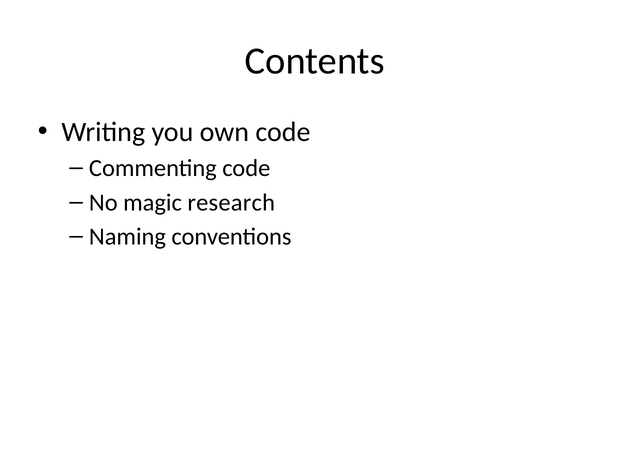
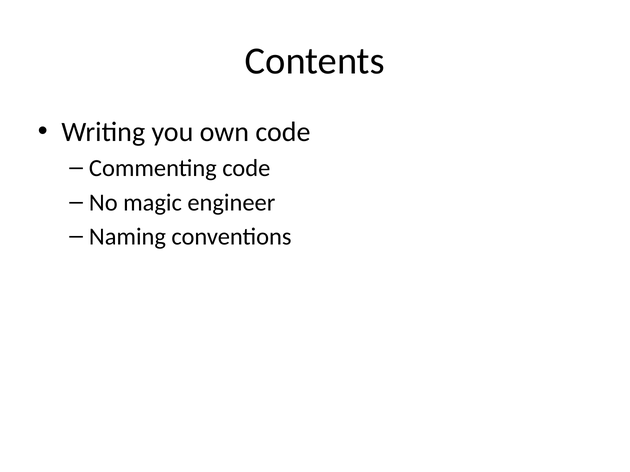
research: research -> engineer
